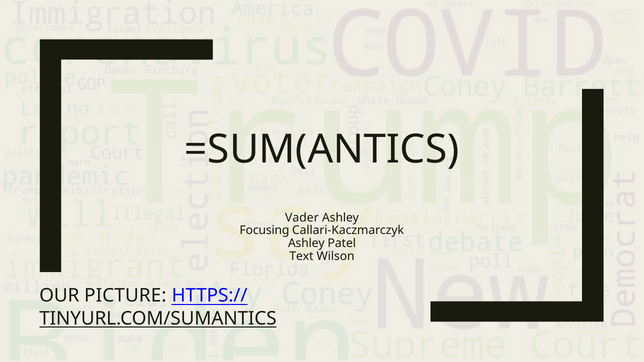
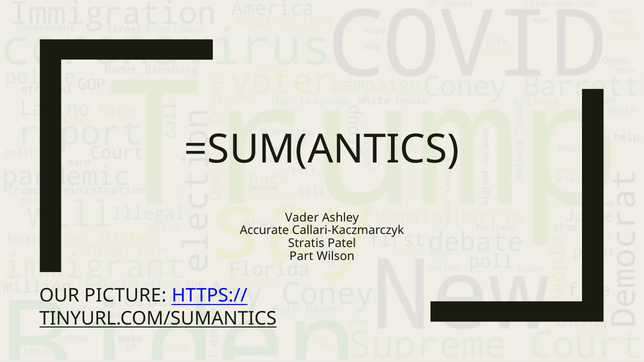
Focusing: Focusing -> Accurate
Ashley at (306, 243): Ashley -> Stratis
Text: Text -> Part
